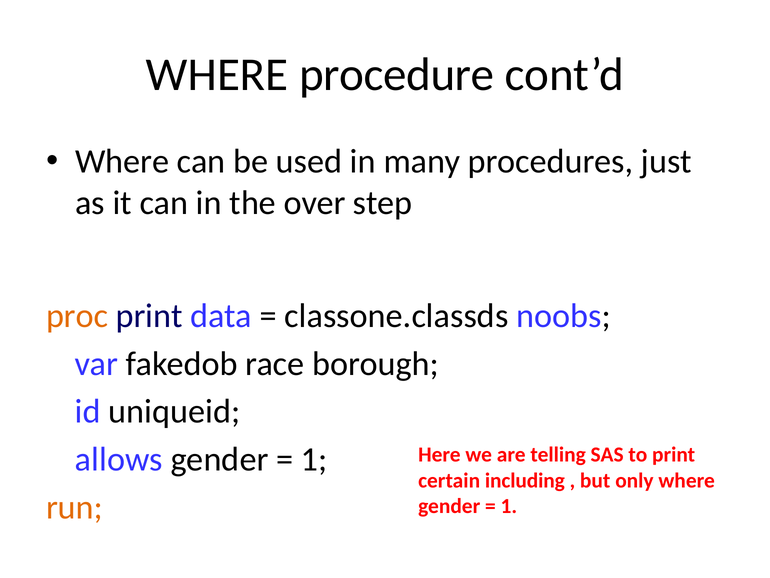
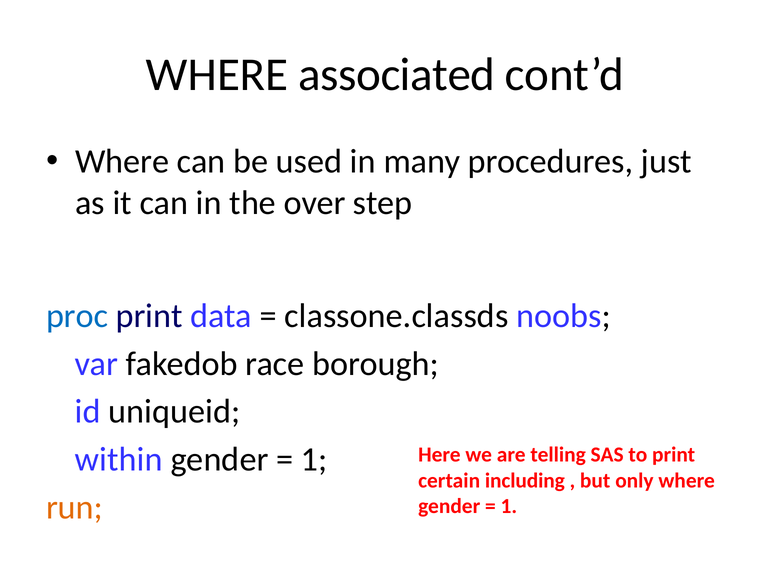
procedure: procedure -> associated
proc colour: orange -> blue
allows: allows -> within
